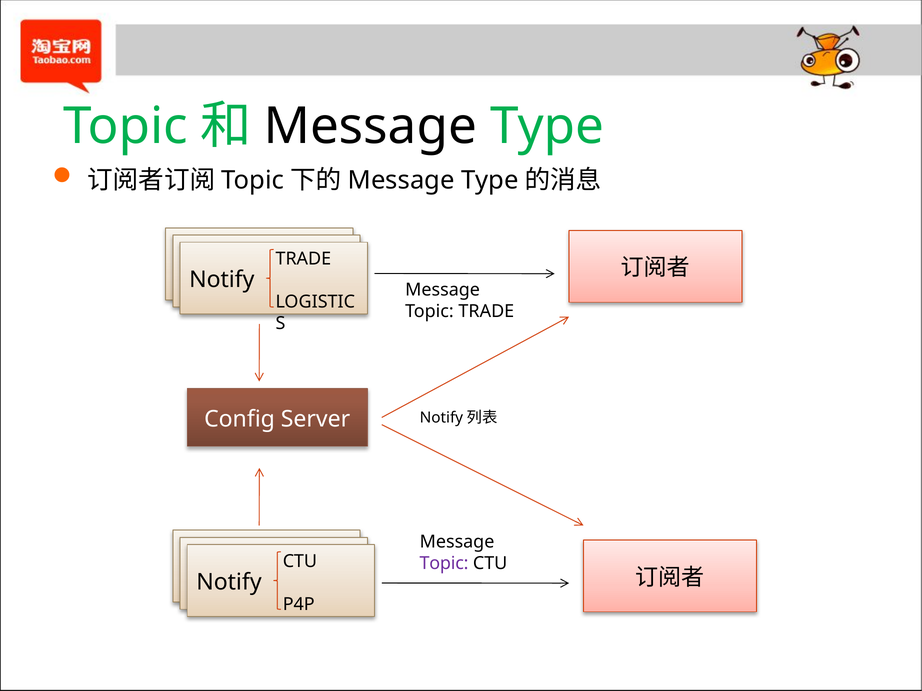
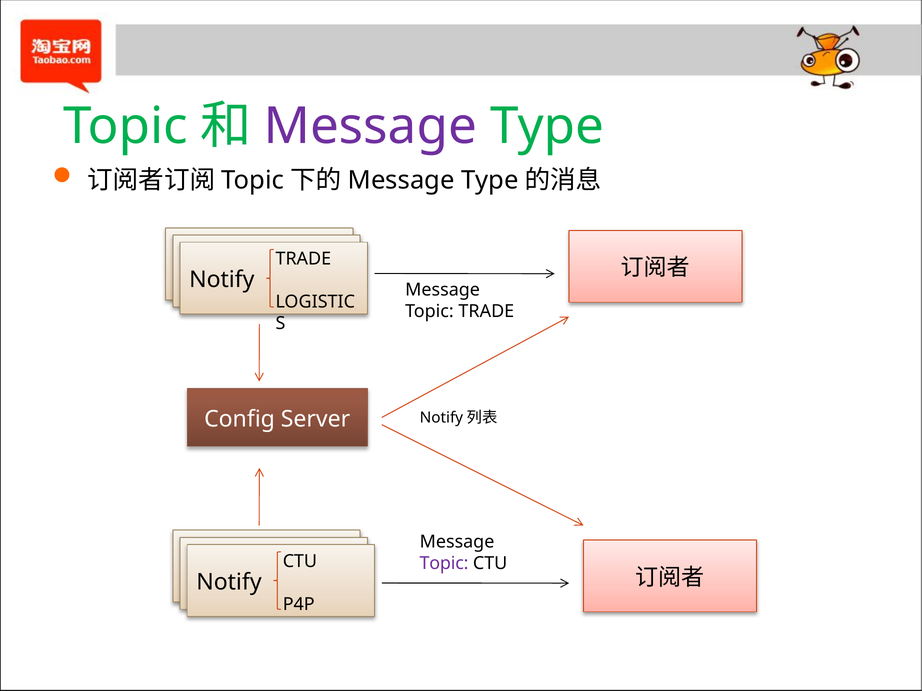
Message at (370, 126) colour: black -> purple
